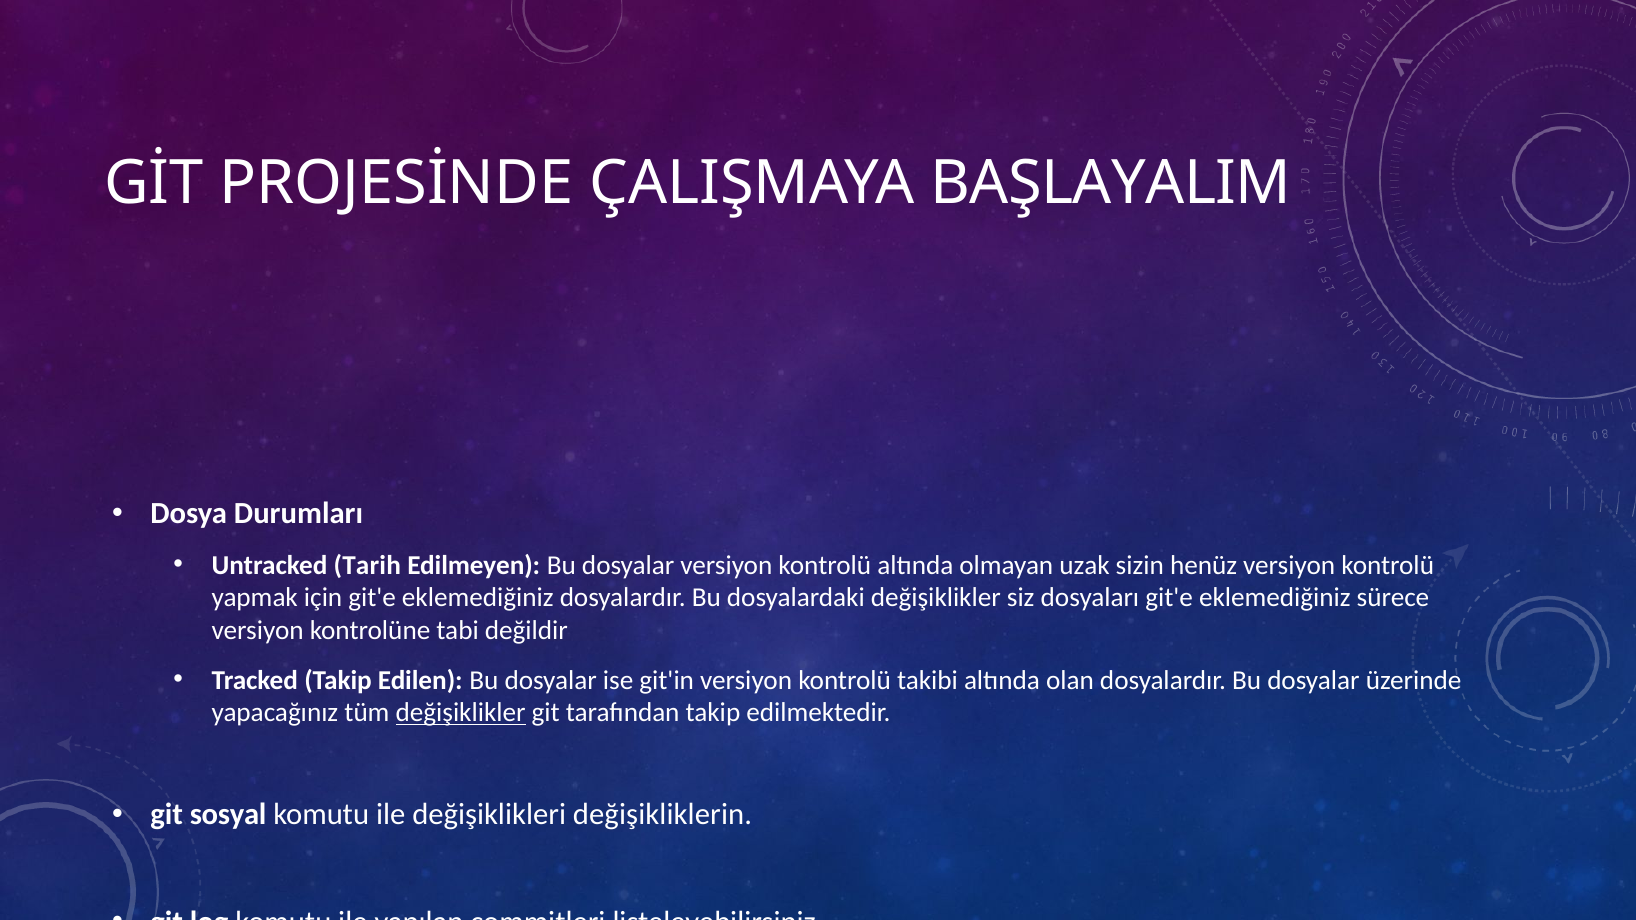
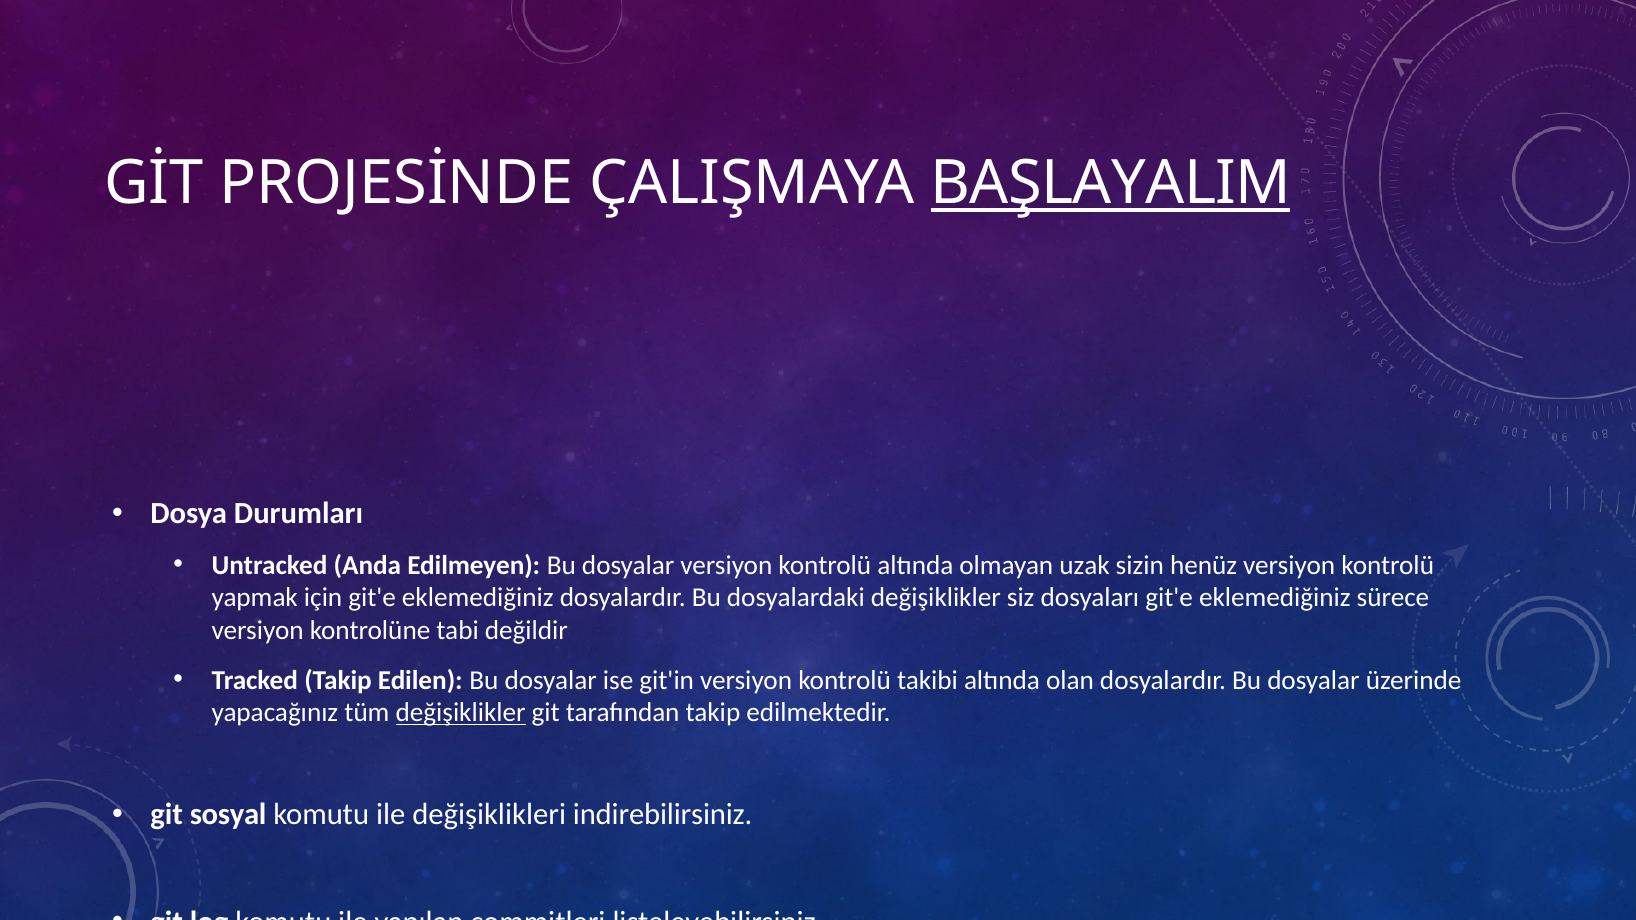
BAŞLAYALIM underline: none -> present
Tarih: Tarih -> Anda
değişikliklerin: değişikliklerin -> indirebilirsiniz
